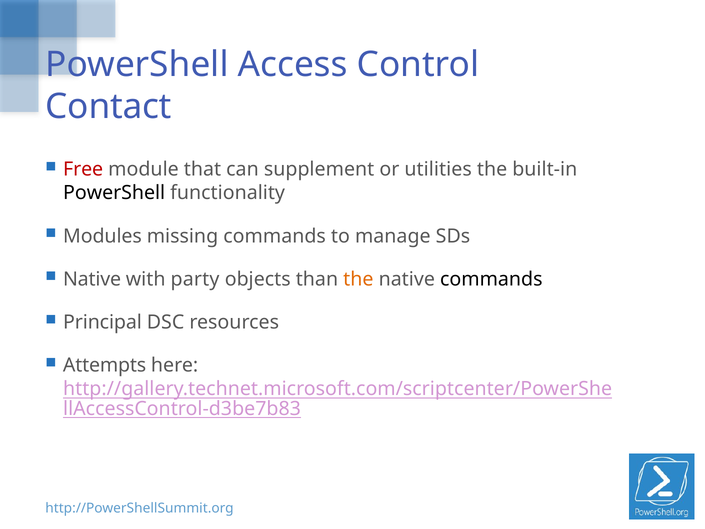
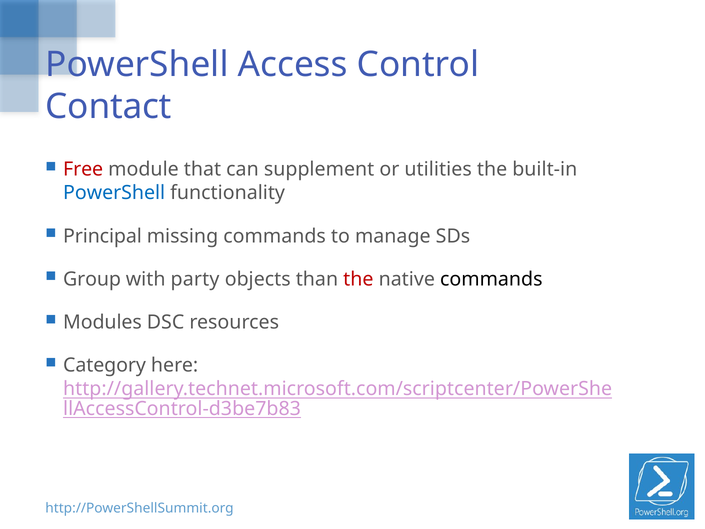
PowerShell at (114, 193) colour: black -> blue
Modules: Modules -> Principal
Native at (92, 279): Native -> Group
the at (358, 279) colour: orange -> red
Principal: Principal -> Modules
Attempts: Attempts -> Category
